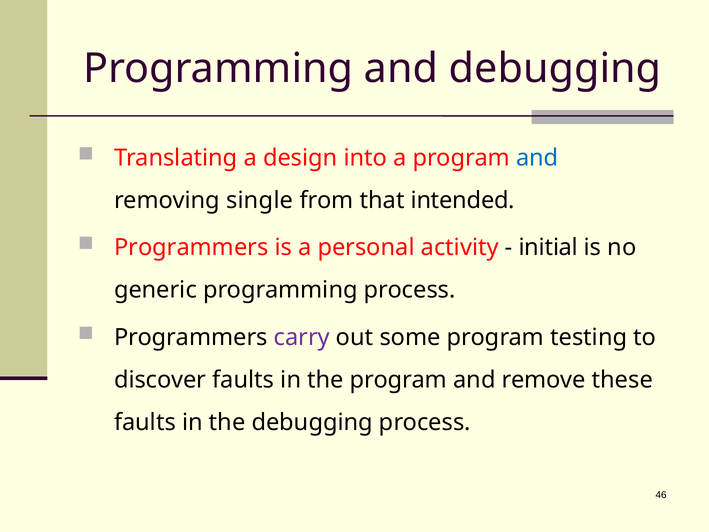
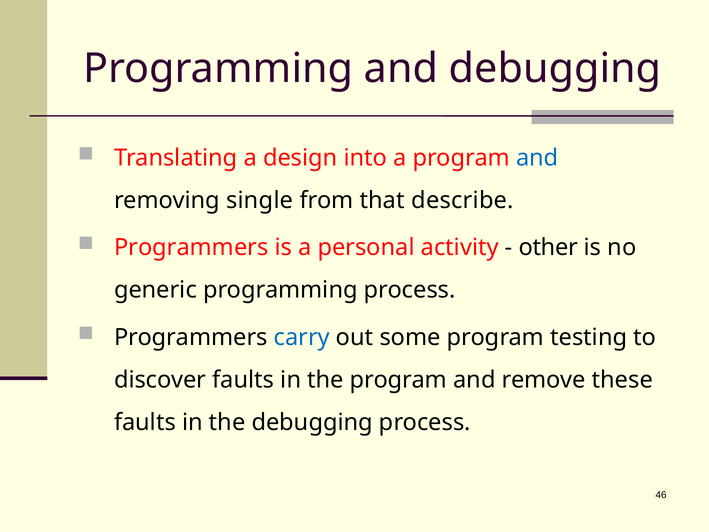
intended: intended -> describe
initial: initial -> other
carry colour: purple -> blue
